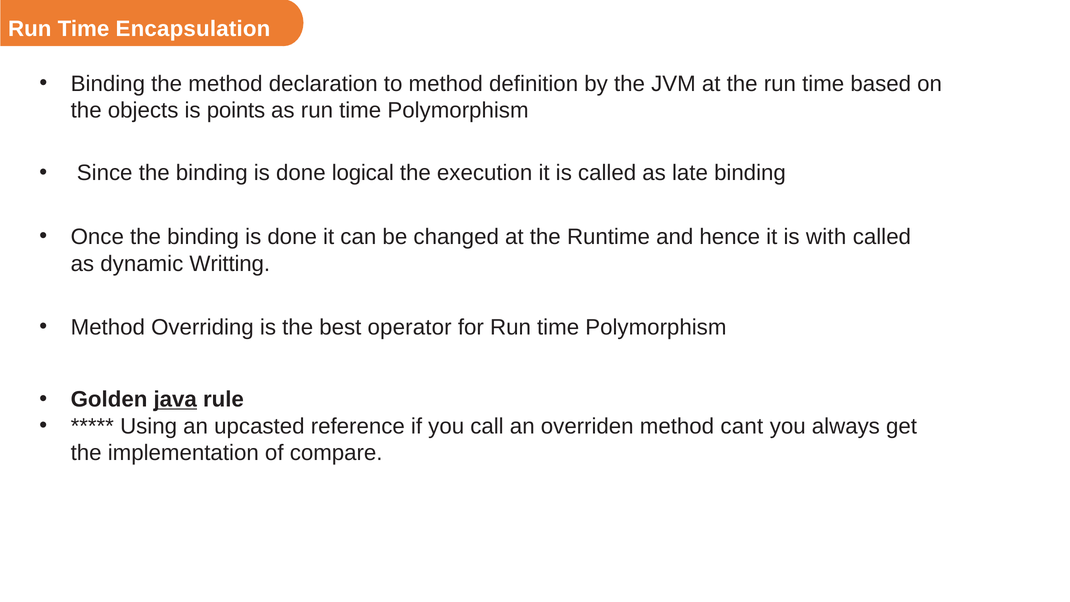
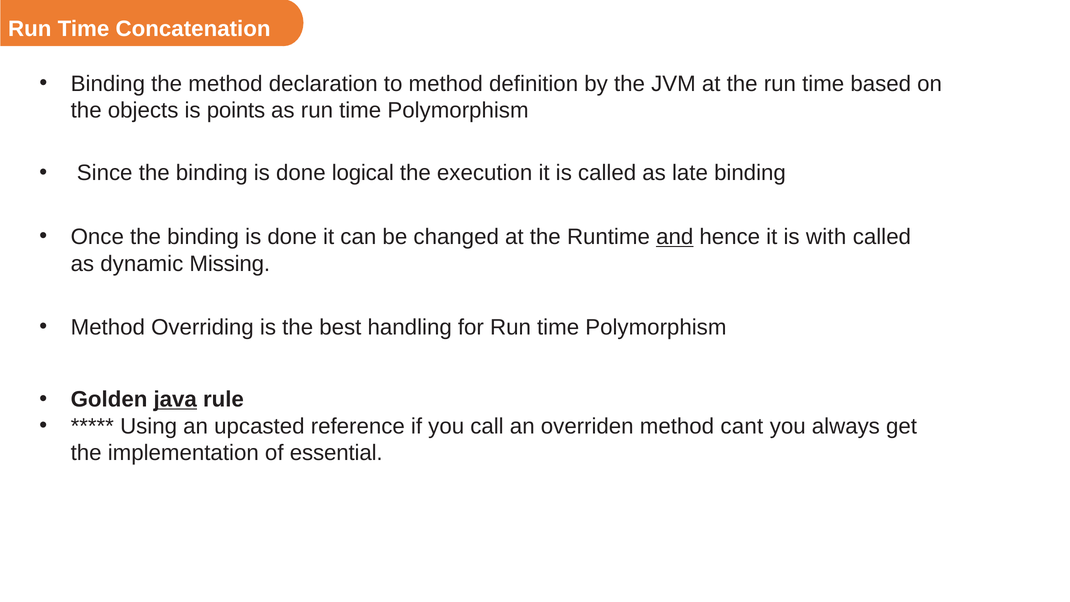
Encapsulation: Encapsulation -> Concatenation
and underline: none -> present
Writting: Writting -> Missing
operator: operator -> handling
compare: compare -> essential
